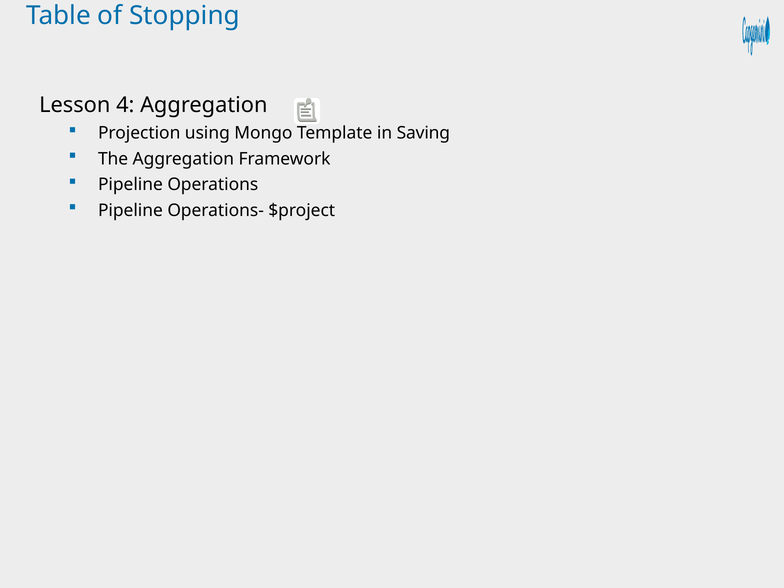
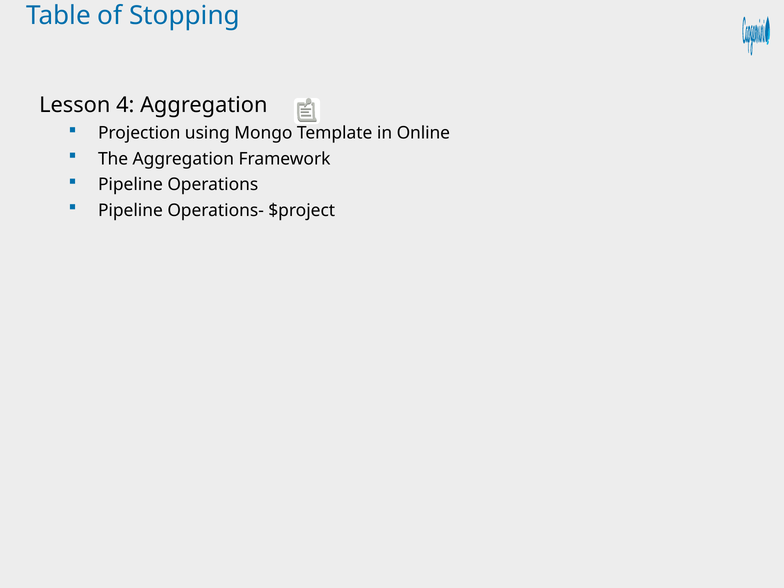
Saving: Saving -> Online
